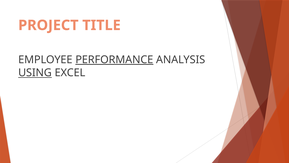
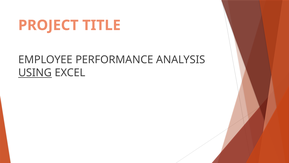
PERFORMANCE underline: present -> none
